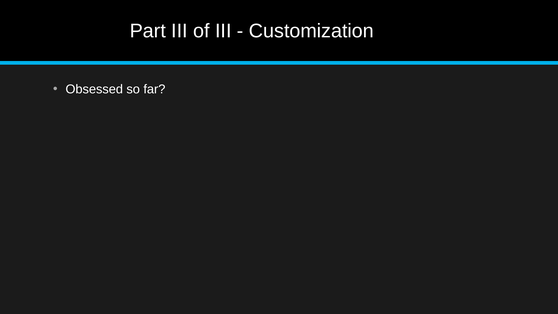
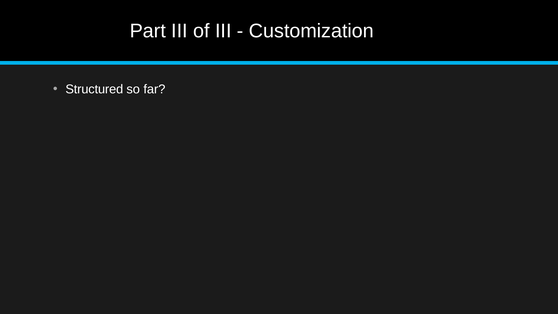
Obsessed: Obsessed -> Structured
